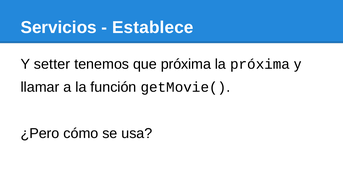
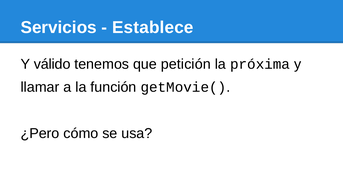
setter: setter -> válido
que próxima: próxima -> petición
